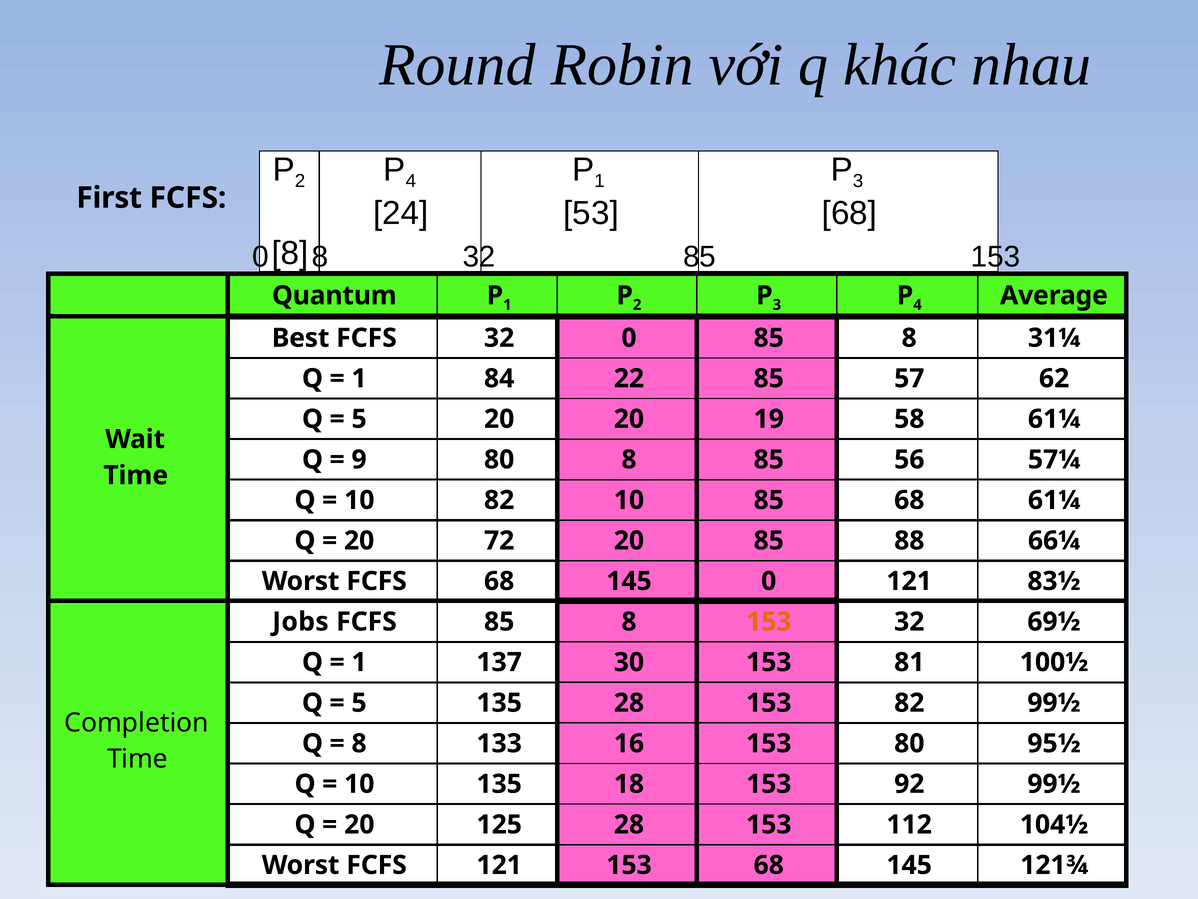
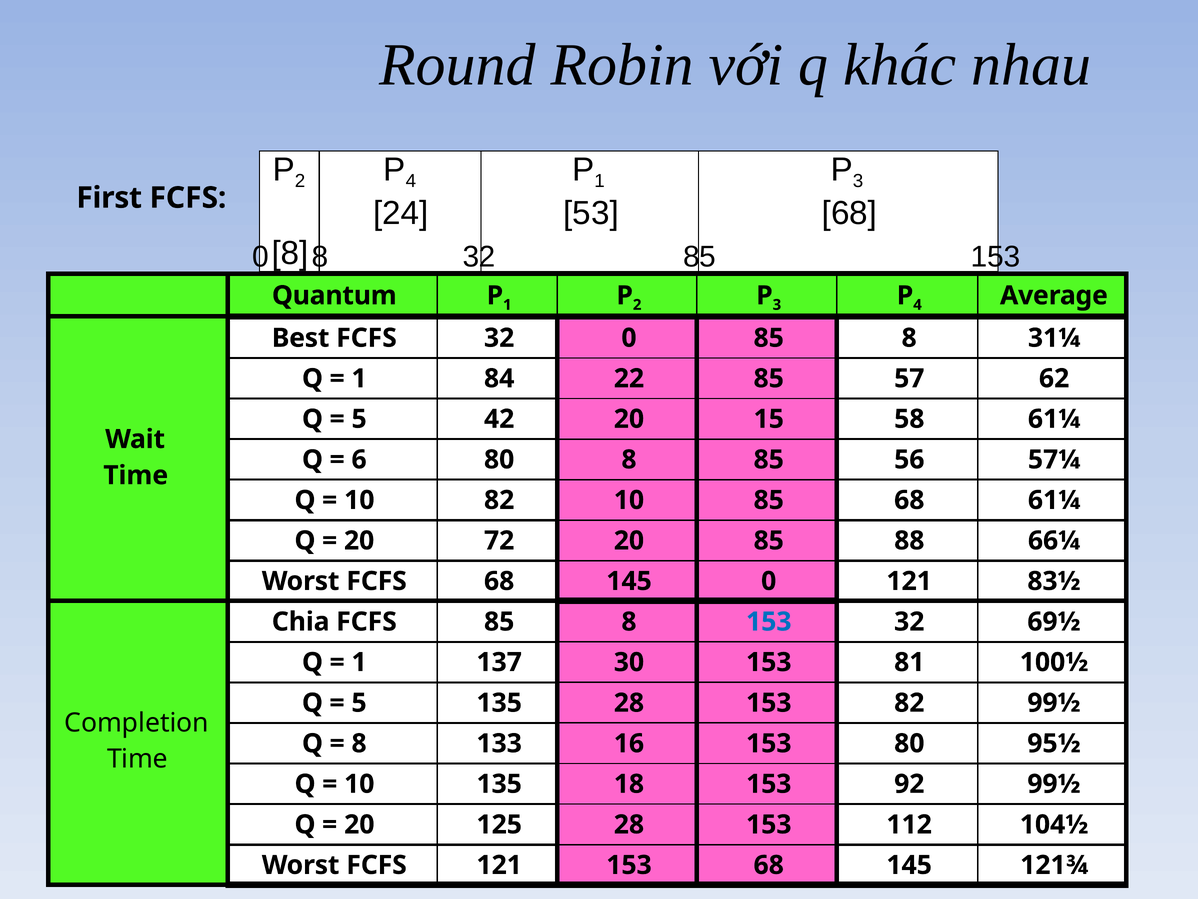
5 20: 20 -> 42
19: 19 -> 15
9: 9 -> 6
Jobs: Jobs -> Chia
153 at (769, 621) colour: orange -> blue
